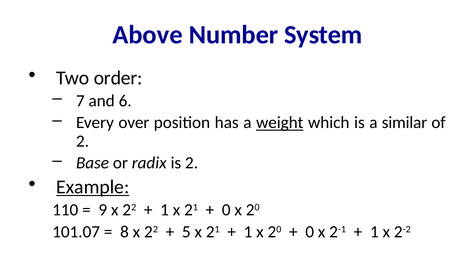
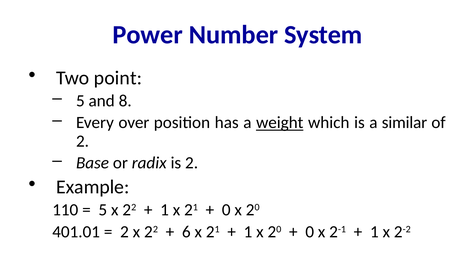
Above: Above -> Power
order: order -> point
7 at (80, 101): 7 -> 5
6: 6 -> 8
Example underline: present -> none
9 at (103, 210): 9 -> 5
101.07: 101.07 -> 401.01
8 at (124, 232): 8 -> 2
5: 5 -> 6
